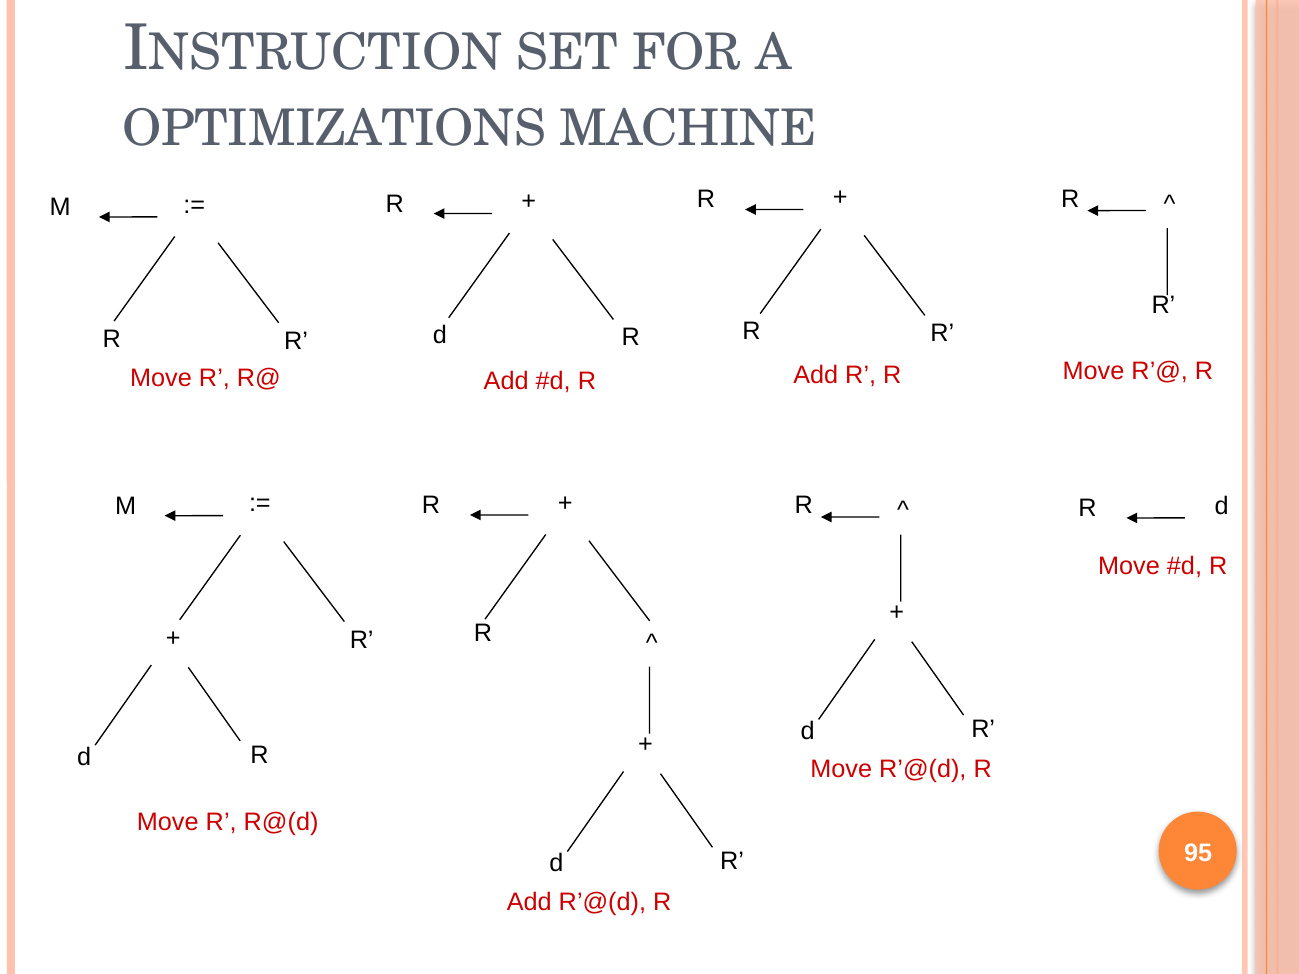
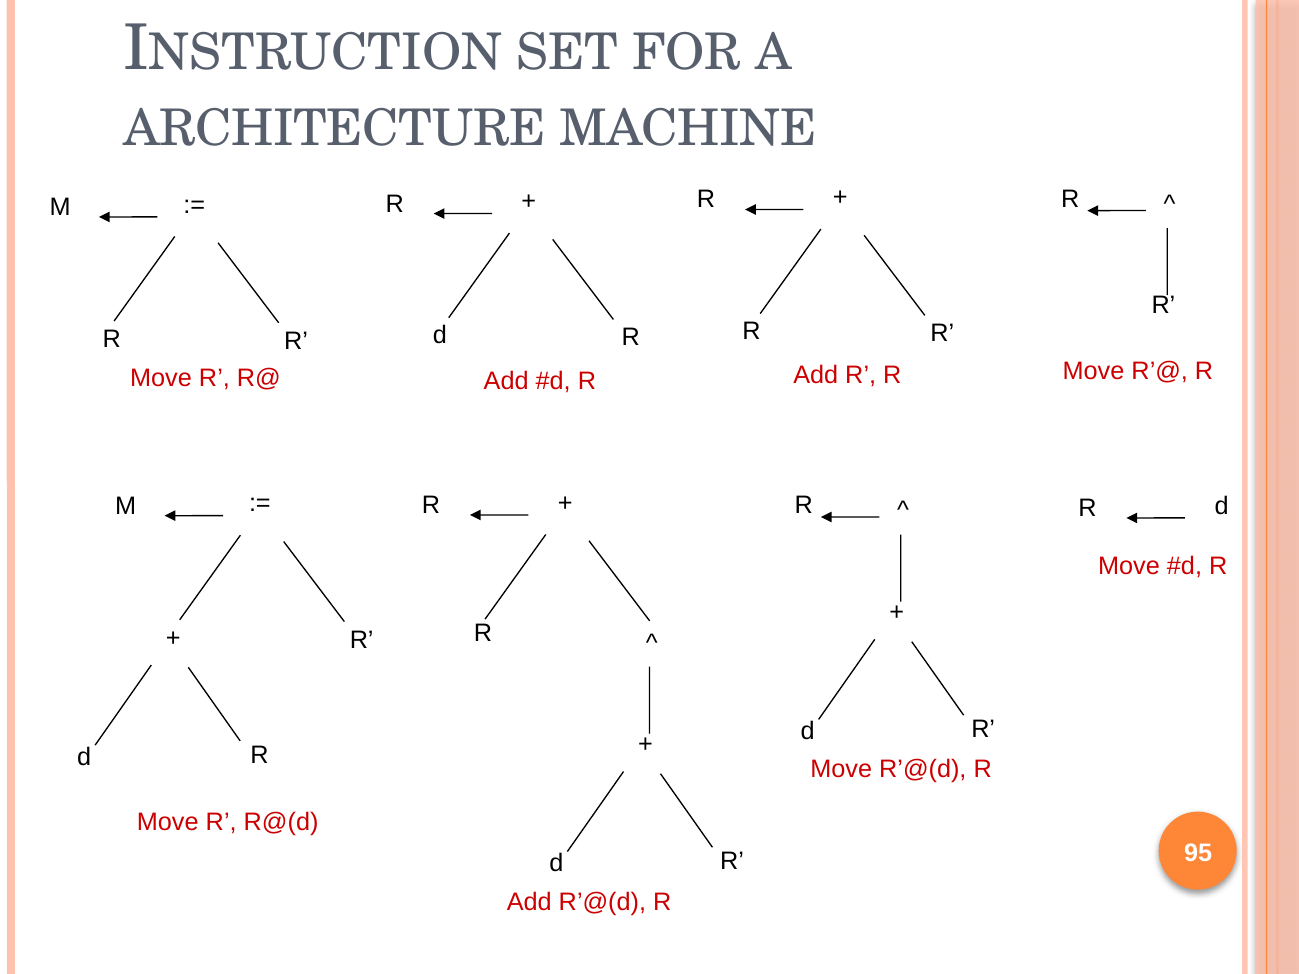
OPTIMIZATIONS: OPTIMIZATIONS -> ARCHITECTURE
